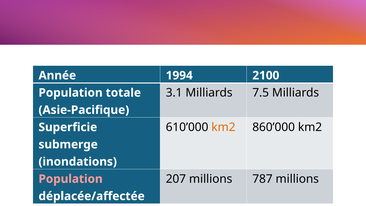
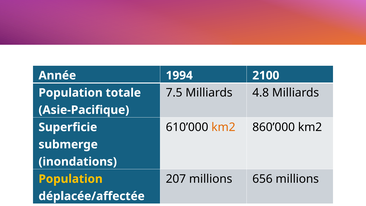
3.1: 3.1 -> 7.5
7.5: 7.5 -> 4.8
787: 787 -> 656
Population at (71, 179) colour: pink -> yellow
